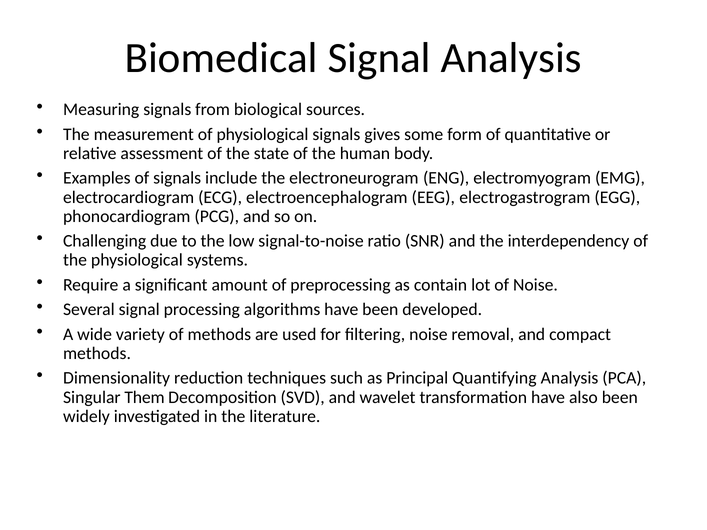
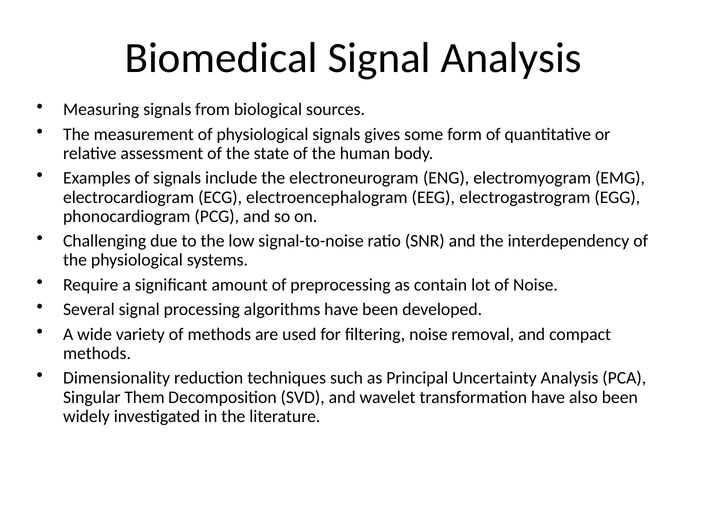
Quantifying: Quantifying -> Uncertainty
